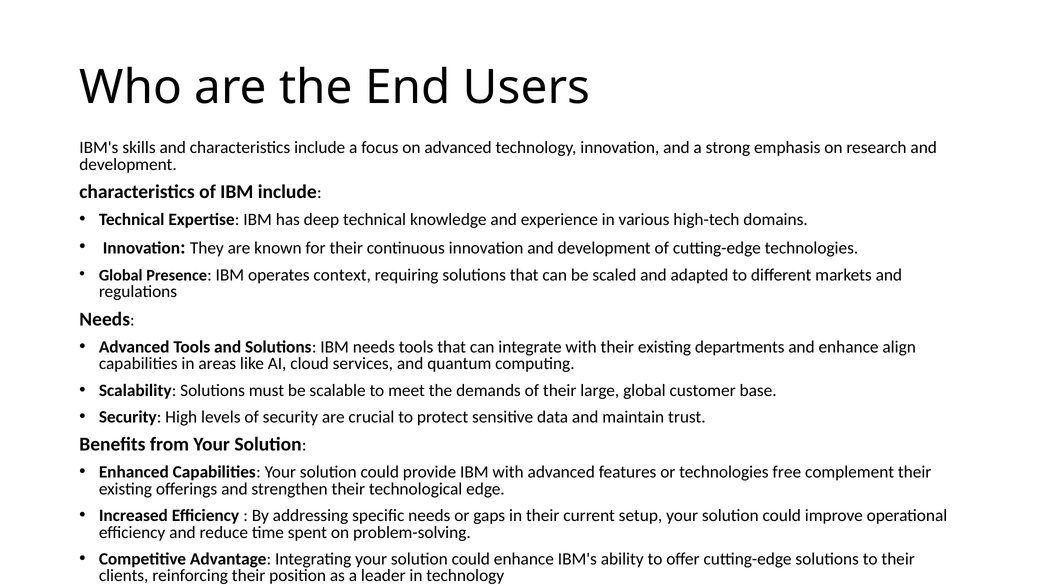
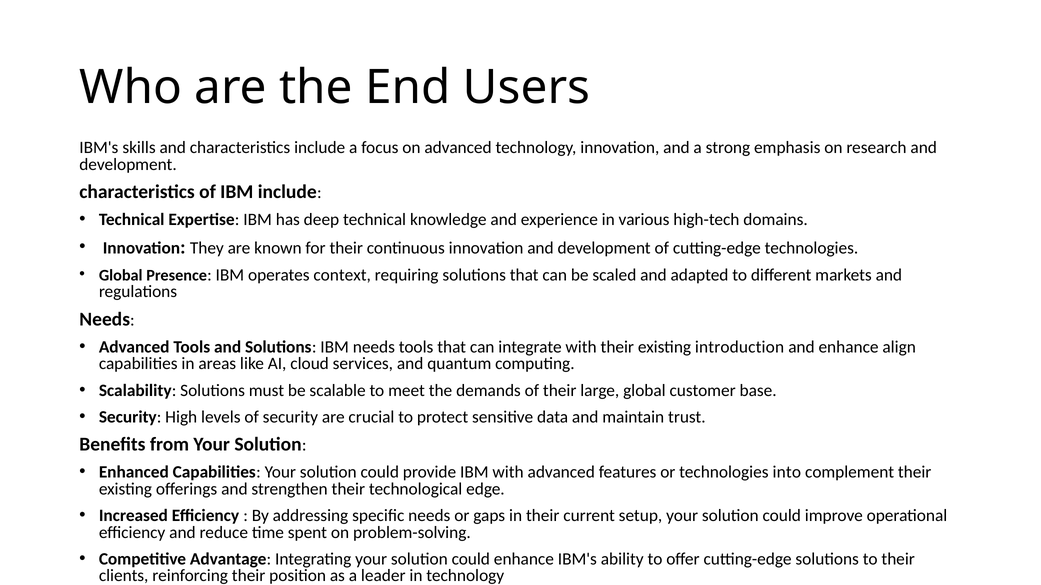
departments: departments -> introduction
free: free -> into
